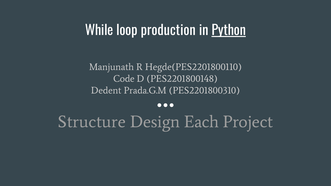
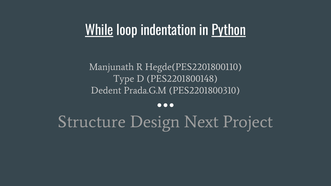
While underline: none -> present
production: production -> indentation
Code: Code -> Type
Each: Each -> Next
